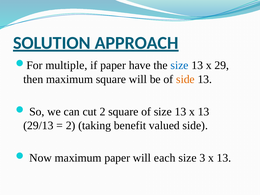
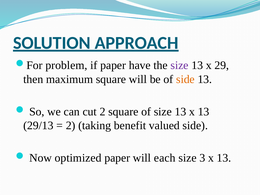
multiple: multiple -> problem
size at (180, 65) colour: blue -> purple
Now maximum: maximum -> optimized
